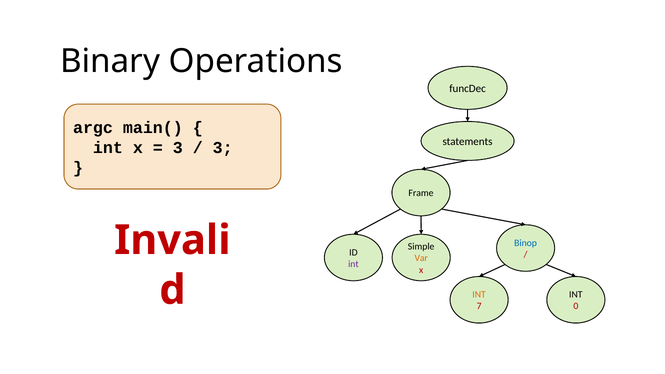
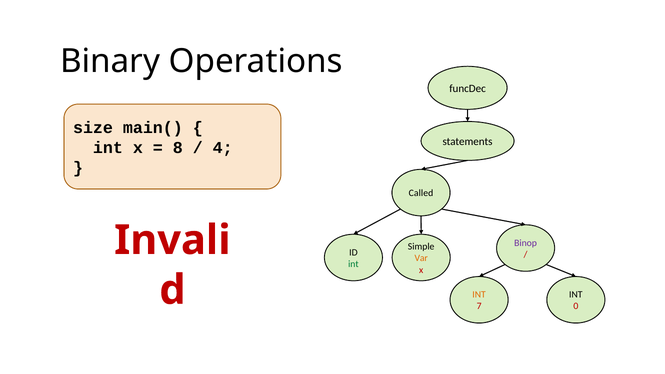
argc: argc -> size
3 at (178, 148): 3 -> 8
3 at (223, 148): 3 -> 4
Frame: Frame -> Called
Binop colour: blue -> purple
int at (353, 264) colour: purple -> green
